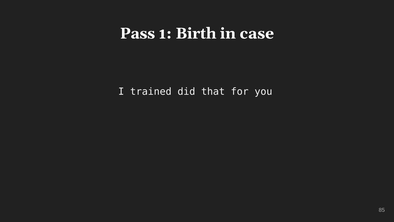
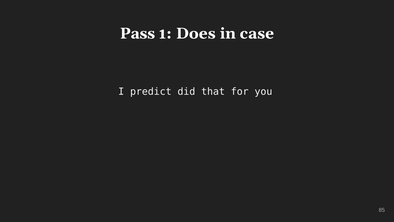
Birth: Birth -> Does
trained: trained -> predict
